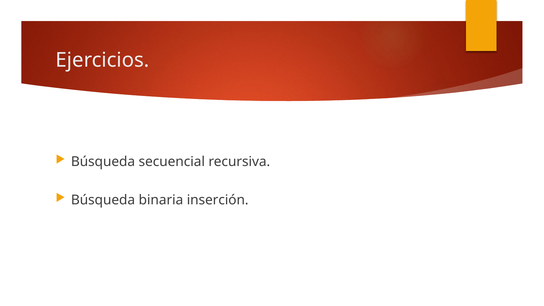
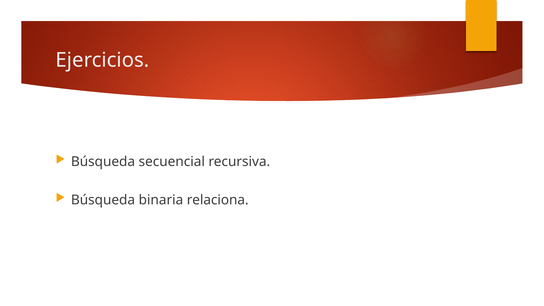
inserción: inserción -> relaciona
